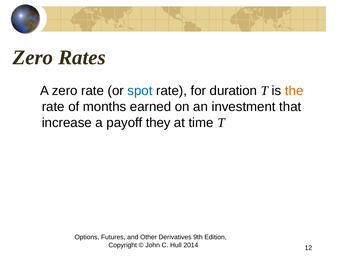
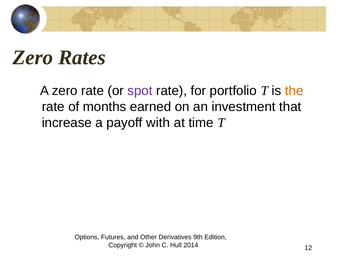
spot colour: blue -> purple
duration: duration -> portfolio
they: they -> with
